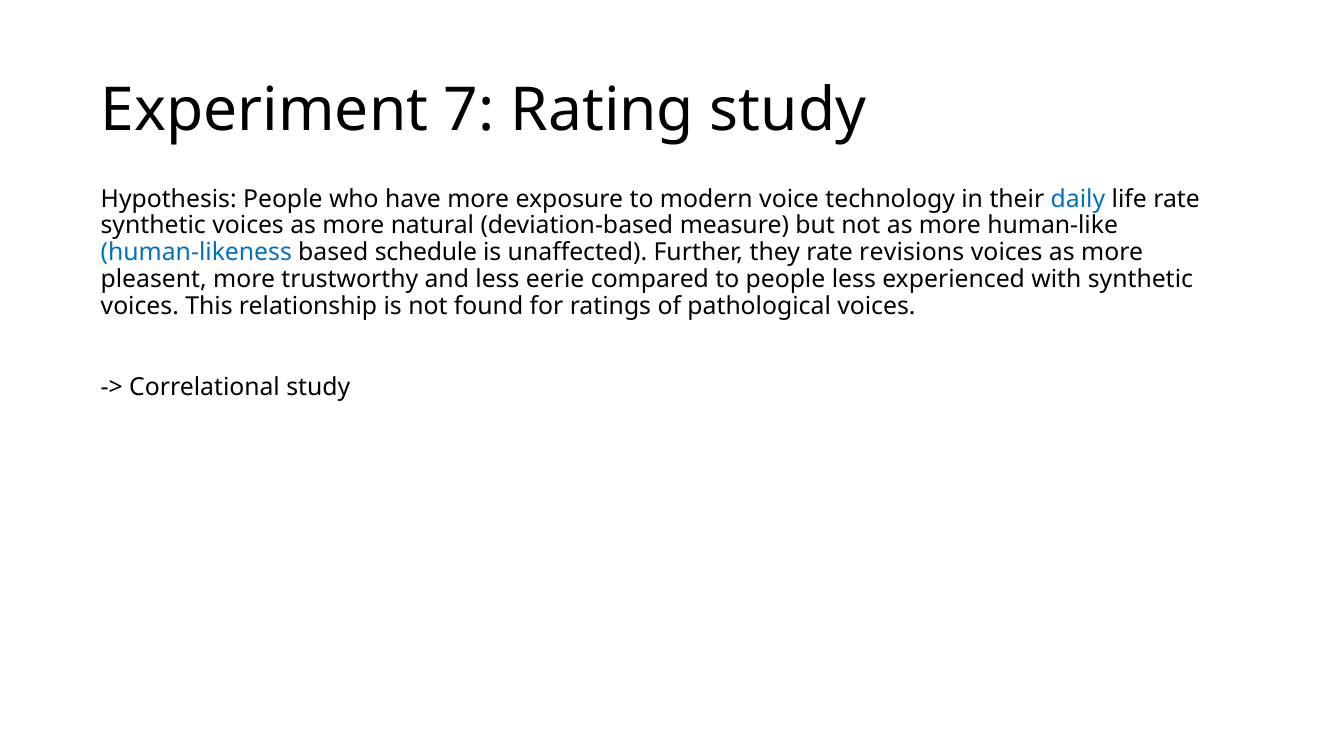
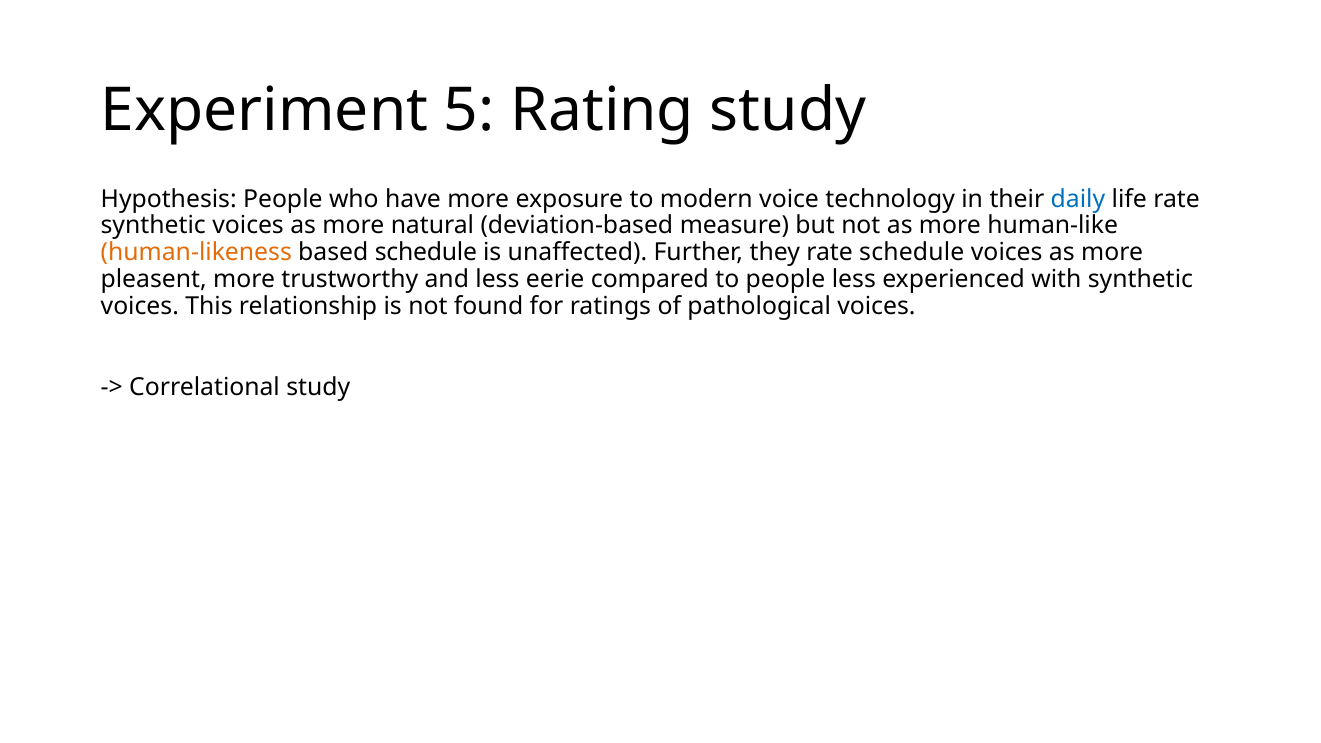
7: 7 -> 5
human-likeness colour: blue -> orange
rate revisions: revisions -> schedule
